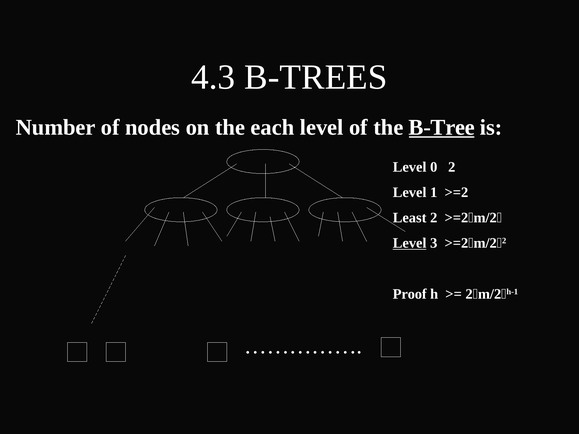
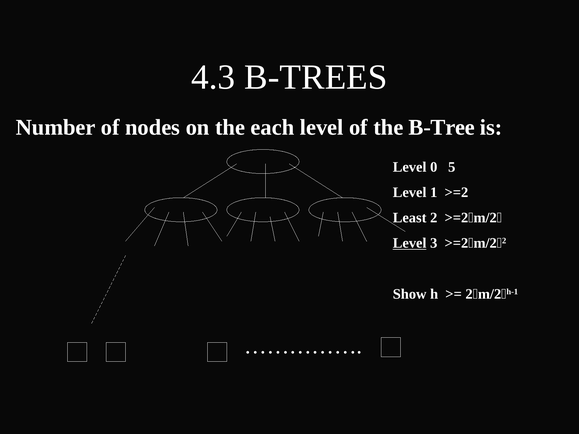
B-Tree underline: present -> none
0 2: 2 -> 5
Proof: Proof -> Show
